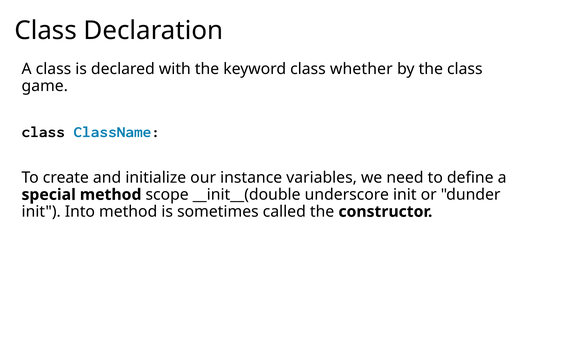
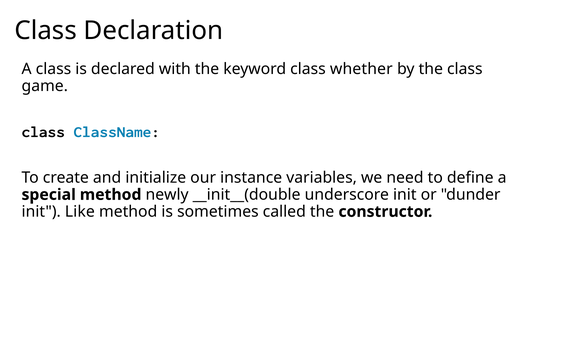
scope: scope -> newly
Into: Into -> Like
